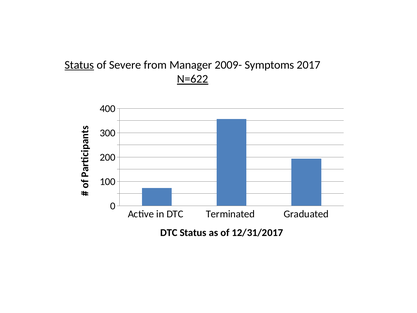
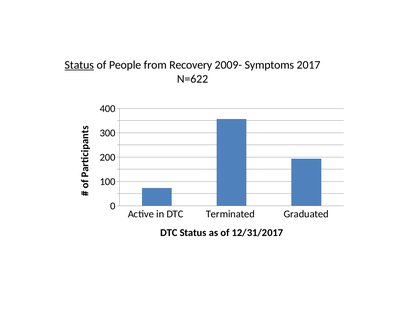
Severe: Severe -> People
Manager: Manager -> Recovery
N=622 underline: present -> none
